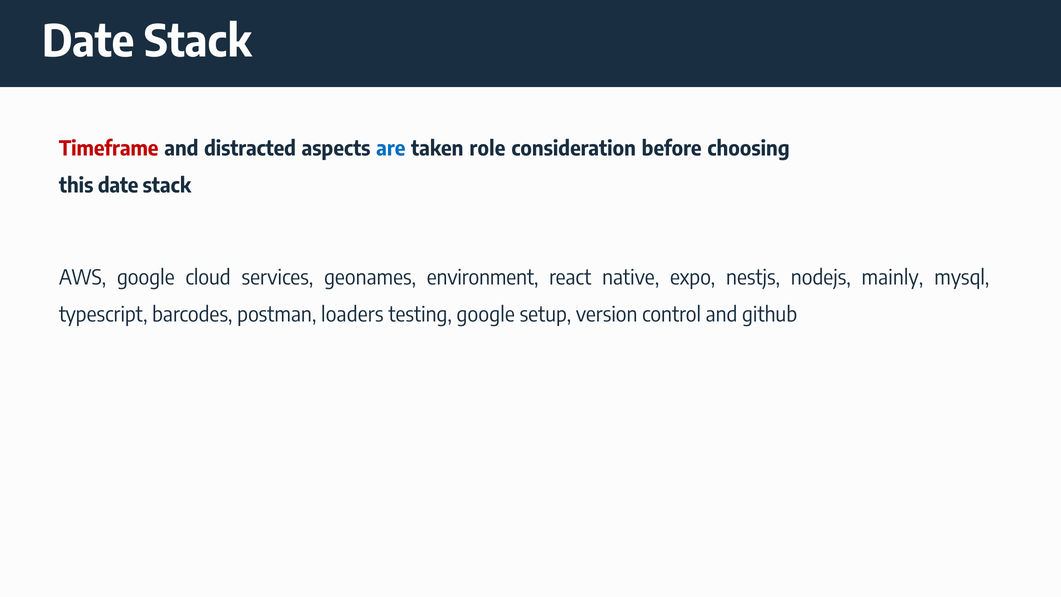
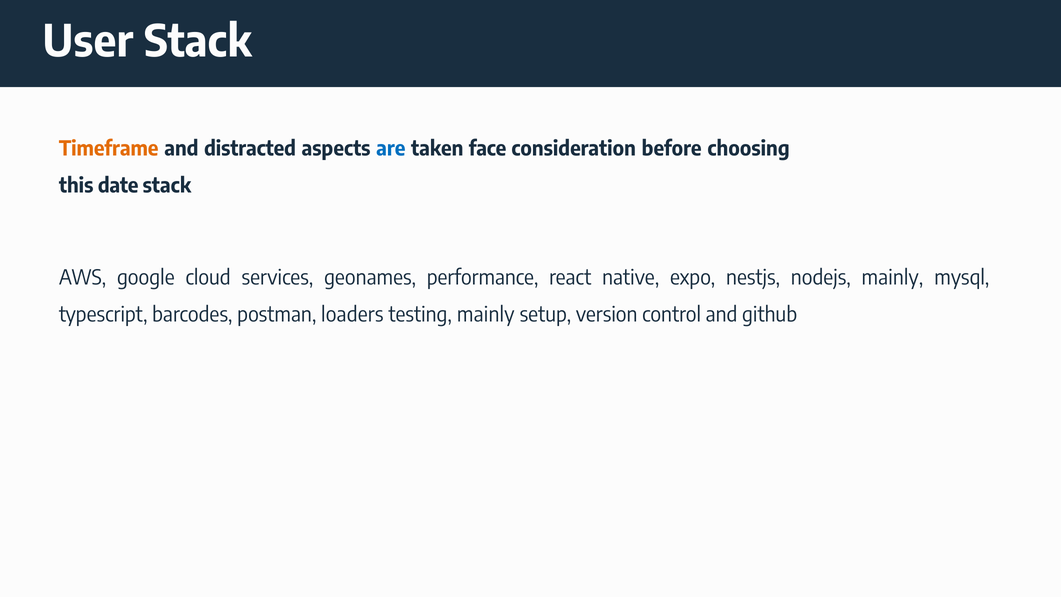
Date at (88, 42): Date -> User
Timeframe colour: red -> orange
role: role -> face
environment: environment -> performance
testing google: google -> mainly
